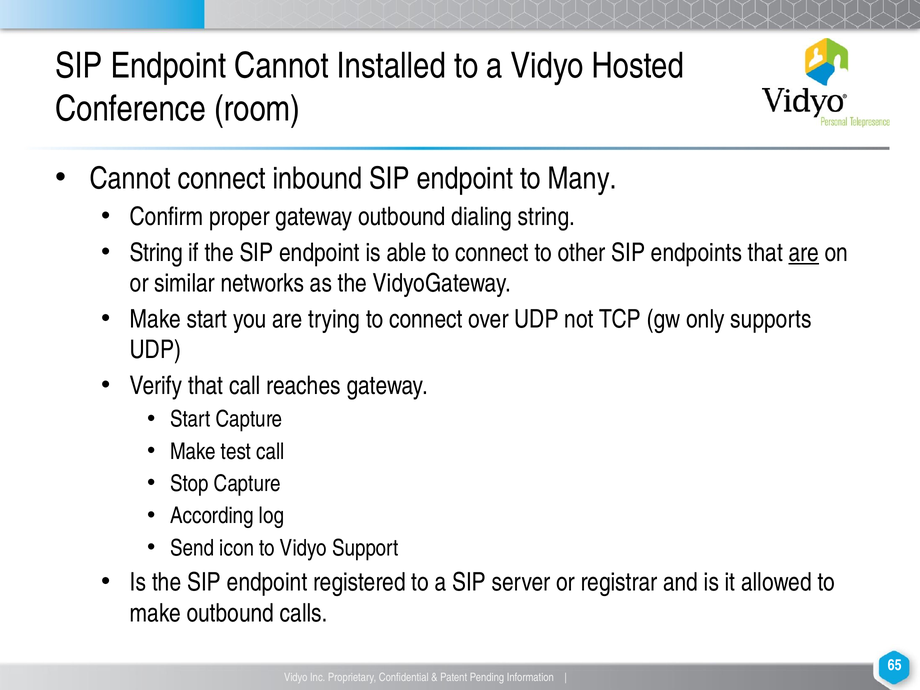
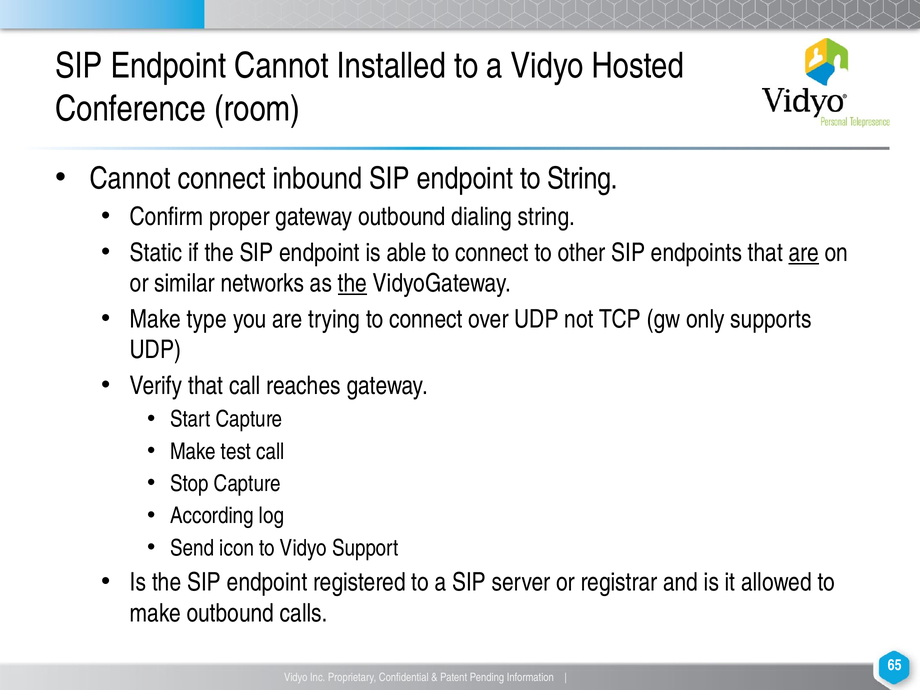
to Many: Many -> String
String at (156, 253): String -> Static
the at (353, 283) underline: none -> present
Make start: start -> type
